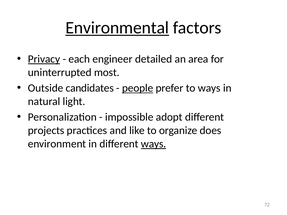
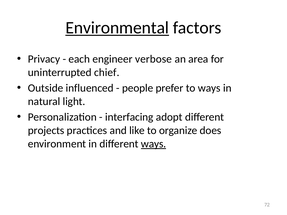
Privacy underline: present -> none
detailed: detailed -> verbose
most: most -> chief
candidates: candidates -> influenced
people underline: present -> none
impossible: impossible -> interfacing
